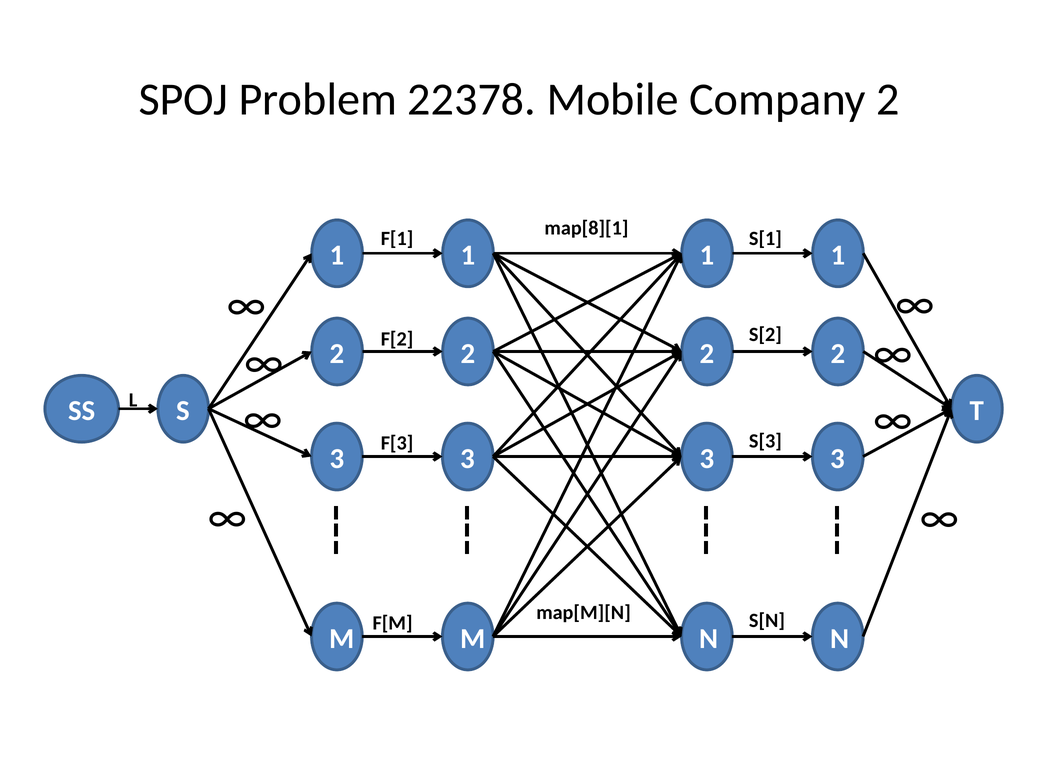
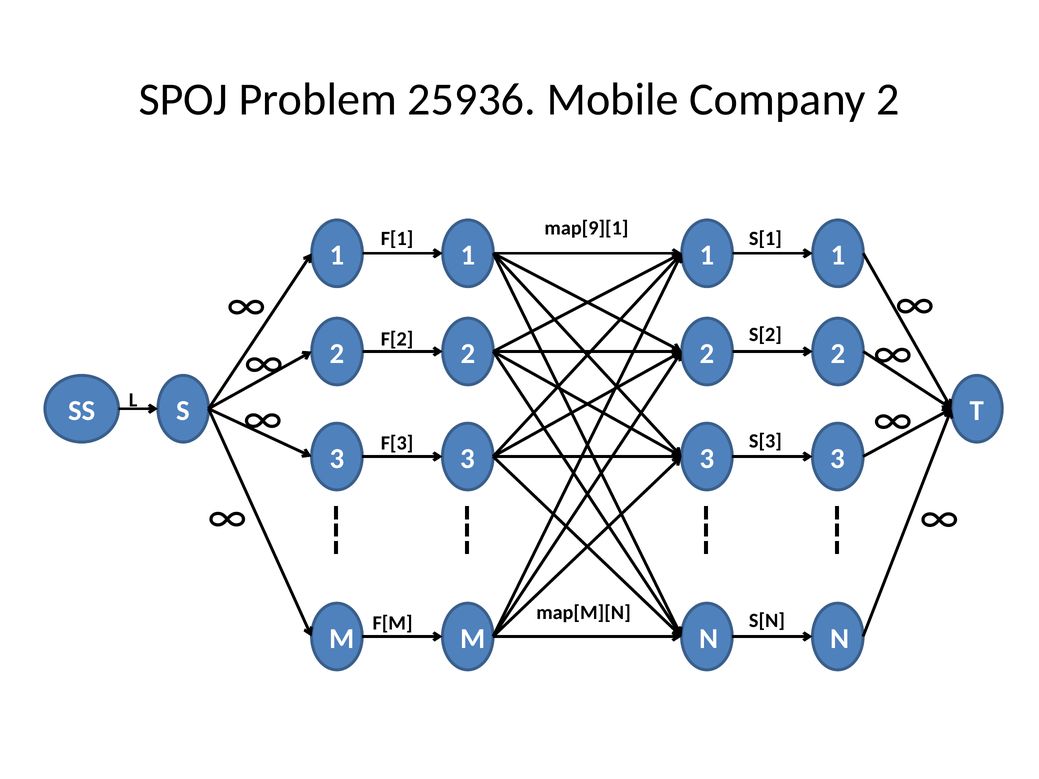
22378: 22378 -> 25936
map[8][1: map[8][1 -> map[9][1
